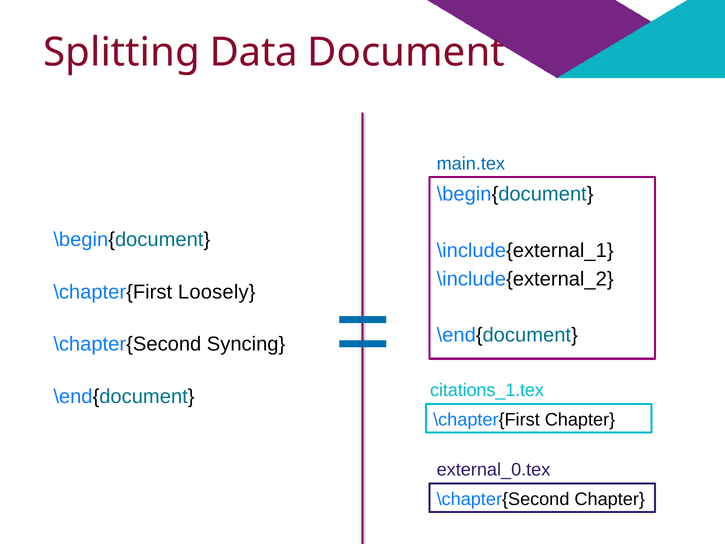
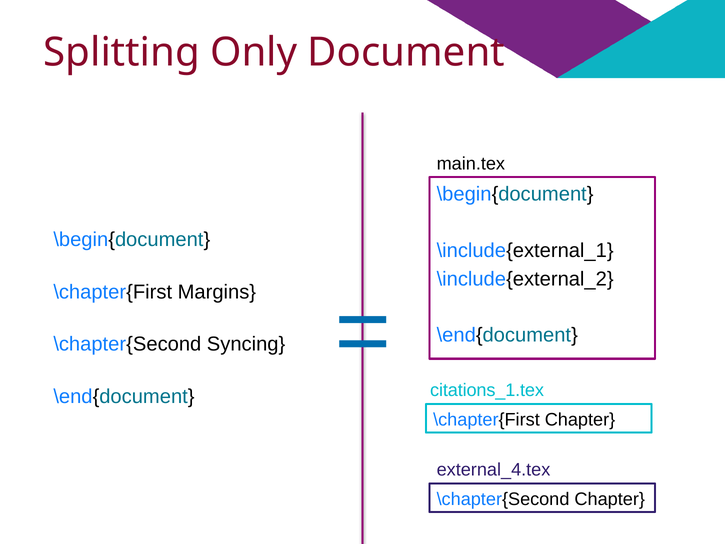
Data: Data -> Only
main.tex colour: blue -> black
Loosely: Loosely -> Margins
external_0.tex: external_0.tex -> external_4.tex
